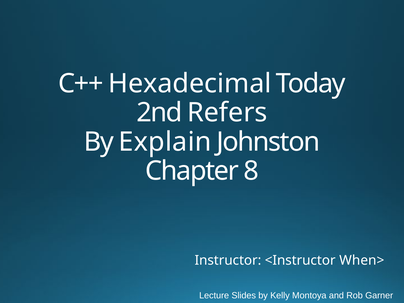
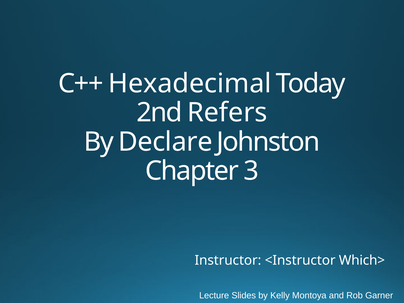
Explain: Explain -> Declare
8: 8 -> 3
When>: When> -> Which>
